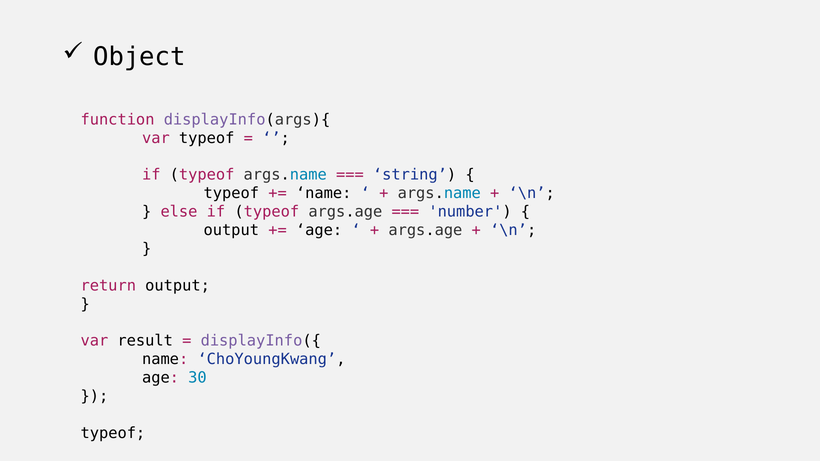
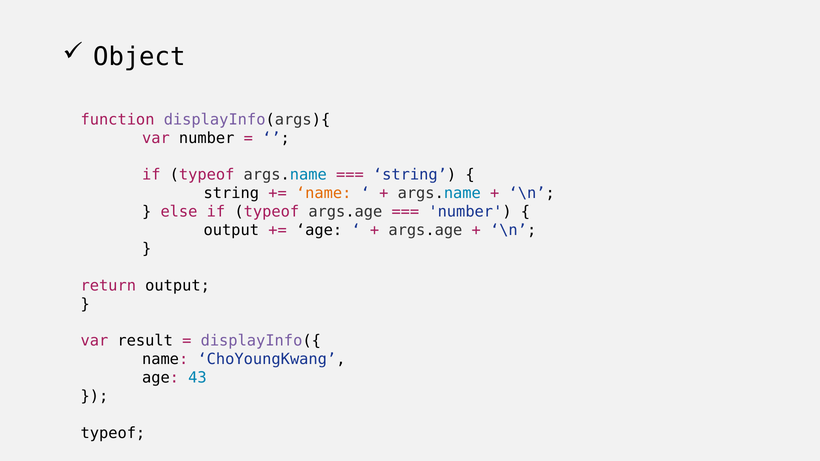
var typeof: typeof -> number
typeof at (231, 193): typeof -> string
name at (324, 193) colour: black -> orange
30: 30 -> 43
